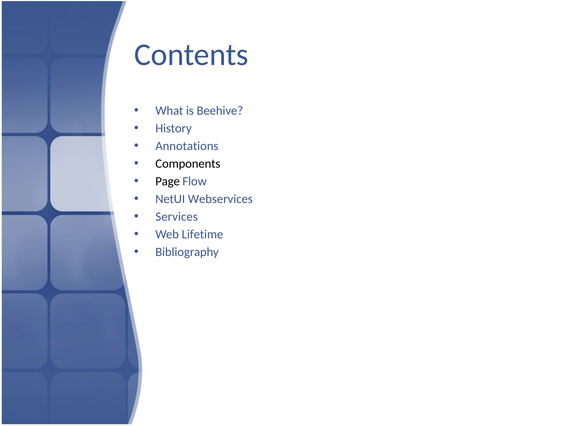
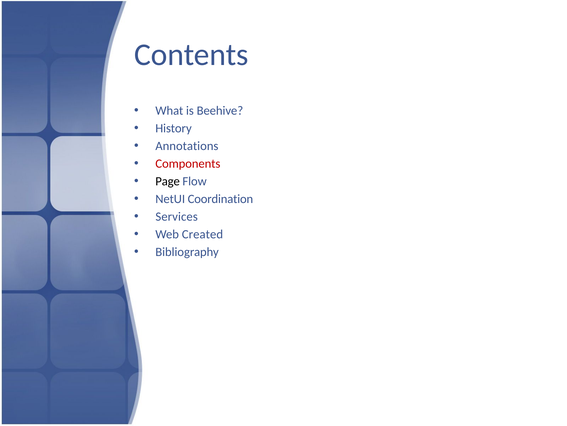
Components colour: black -> red
Webservices: Webservices -> Coordination
Lifetime: Lifetime -> Created
